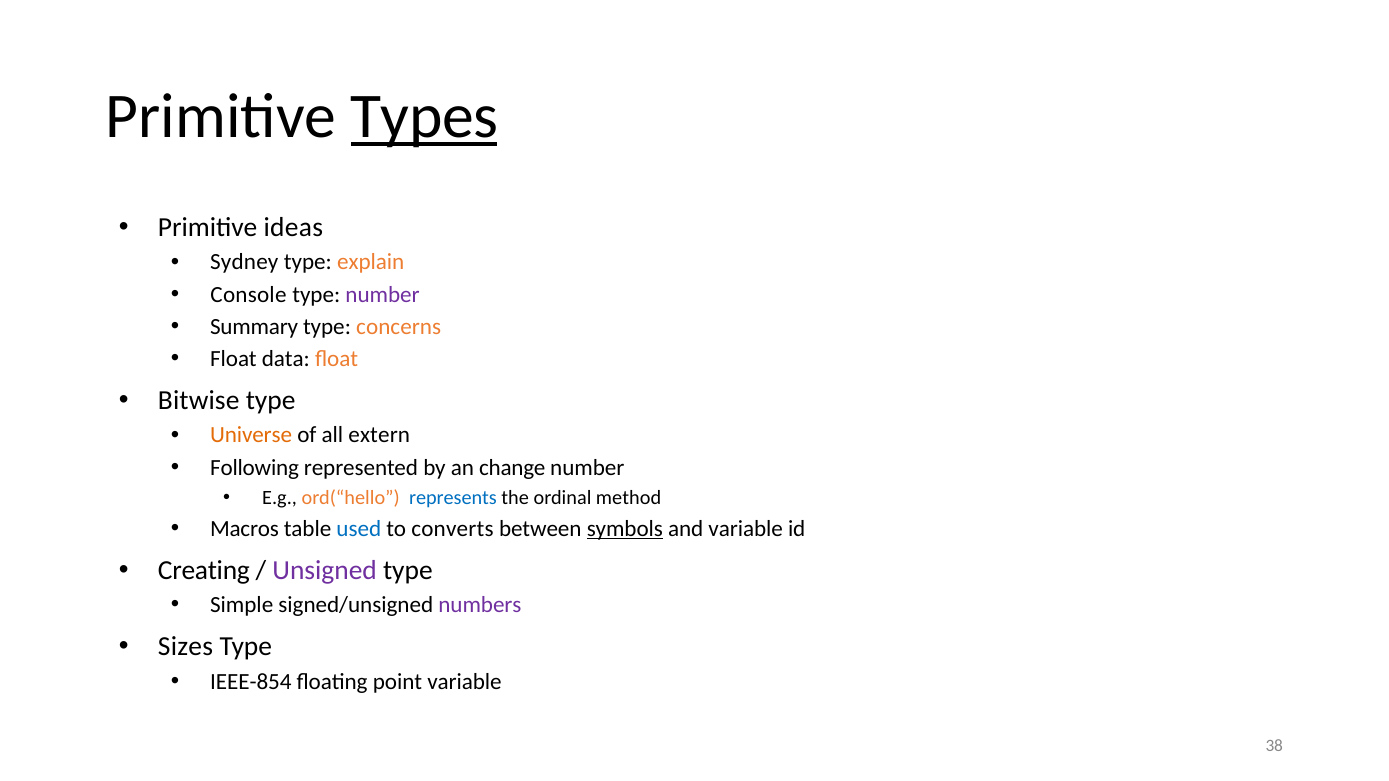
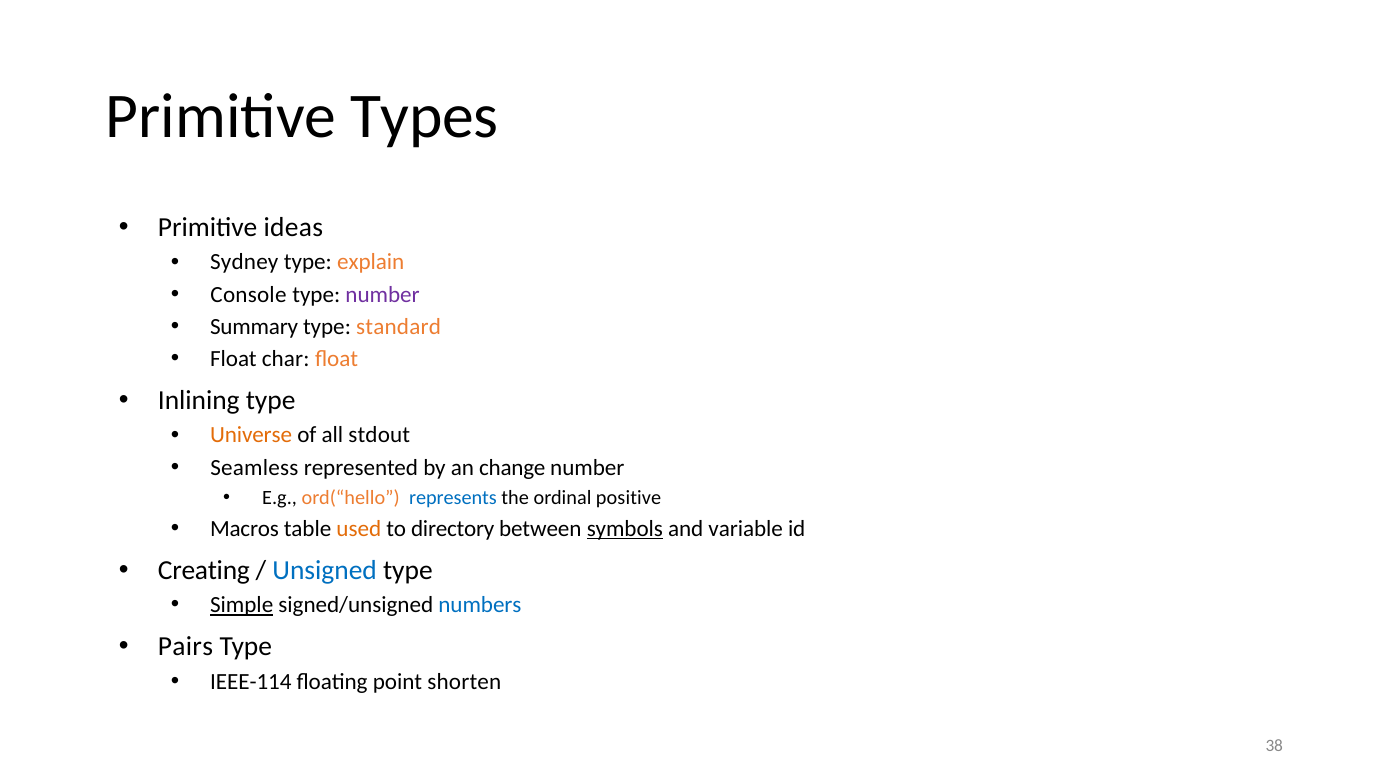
Types underline: present -> none
concerns: concerns -> standard
data: data -> char
Bitwise: Bitwise -> Inlining
extern: extern -> stdout
Following: Following -> Seamless
method: method -> positive
used colour: blue -> orange
converts: converts -> directory
Unsigned colour: purple -> blue
Simple underline: none -> present
numbers colour: purple -> blue
Sizes: Sizes -> Pairs
IEEE-854: IEEE-854 -> IEEE-114
point variable: variable -> shorten
